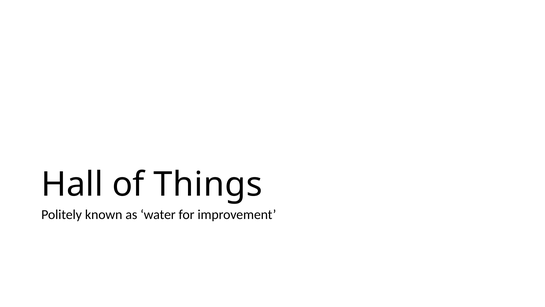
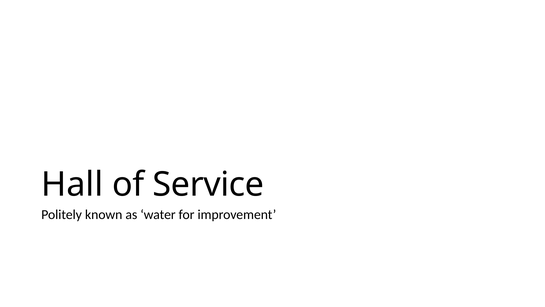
Things: Things -> Service
